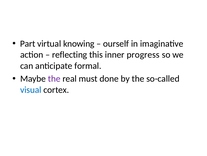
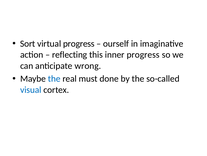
Part: Part -> Sort
virtual knowing: knowing -> progress
formal: formal -> wrong
the at (54, 78) colour: purple -> blue
